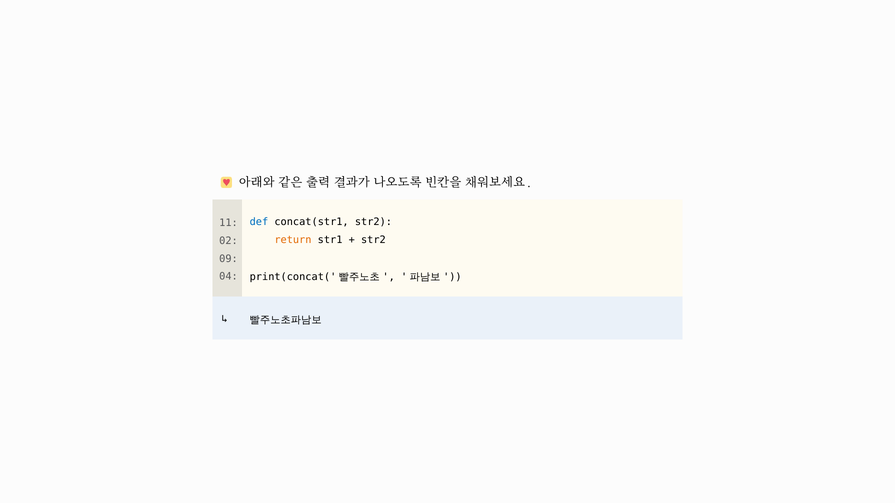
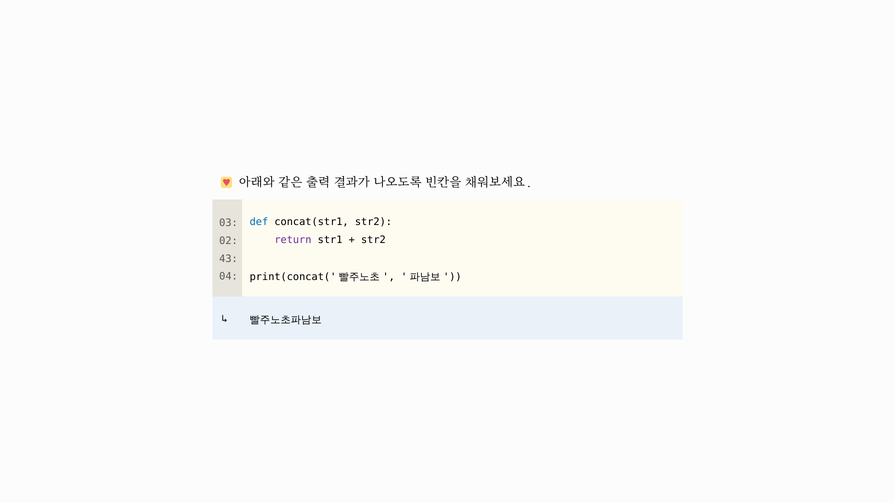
11: 11 -> 03
return colour: orange -> purple
09: 09 -> 43
